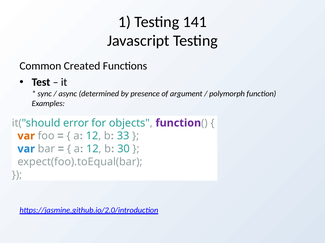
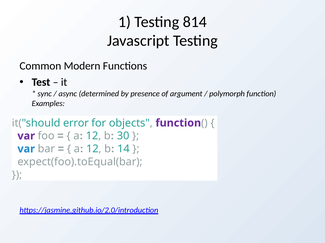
141: 141 -> 814
Created: Created -> Modern
var at (26, 136) colour: orange -> purple
33: 33 -> 30
30: 30 -> 14
